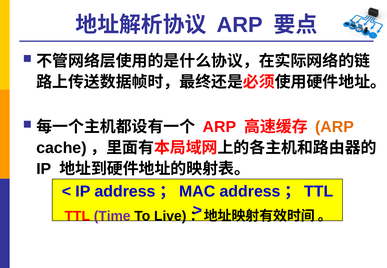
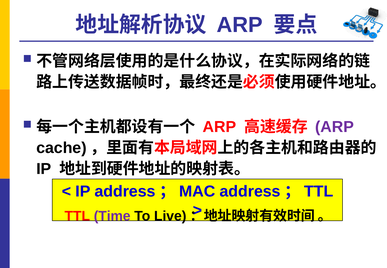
ARP at (335, 127) colour: orange -> purple
